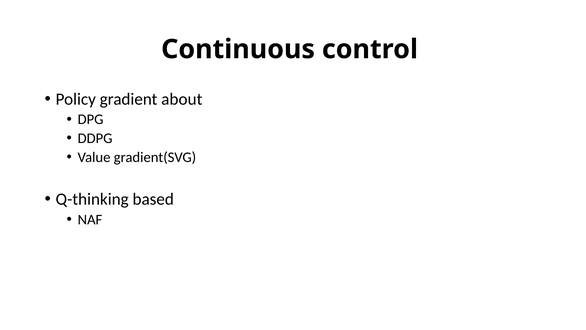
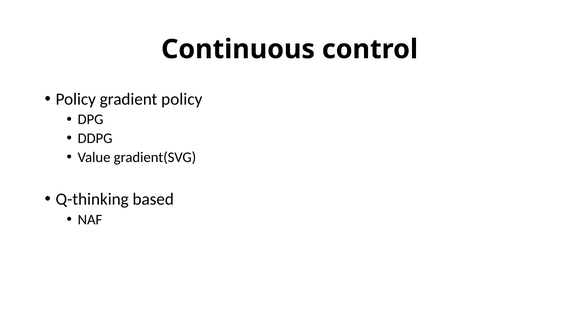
gradient about: about -> policy
